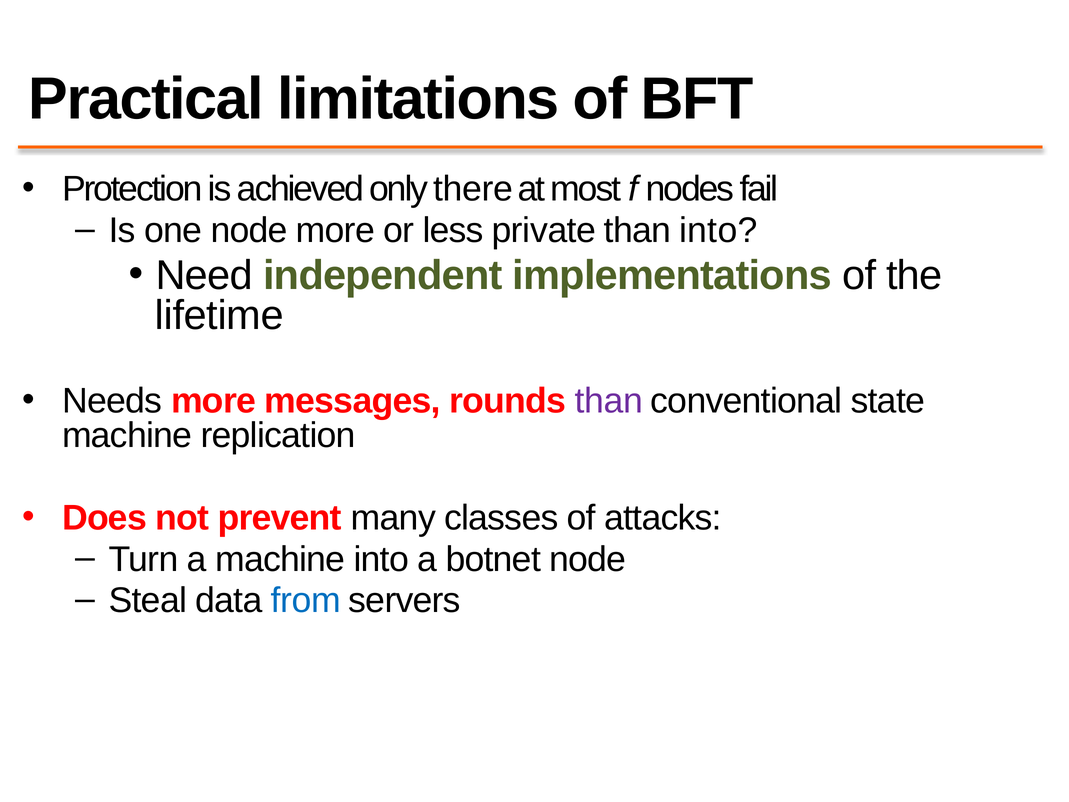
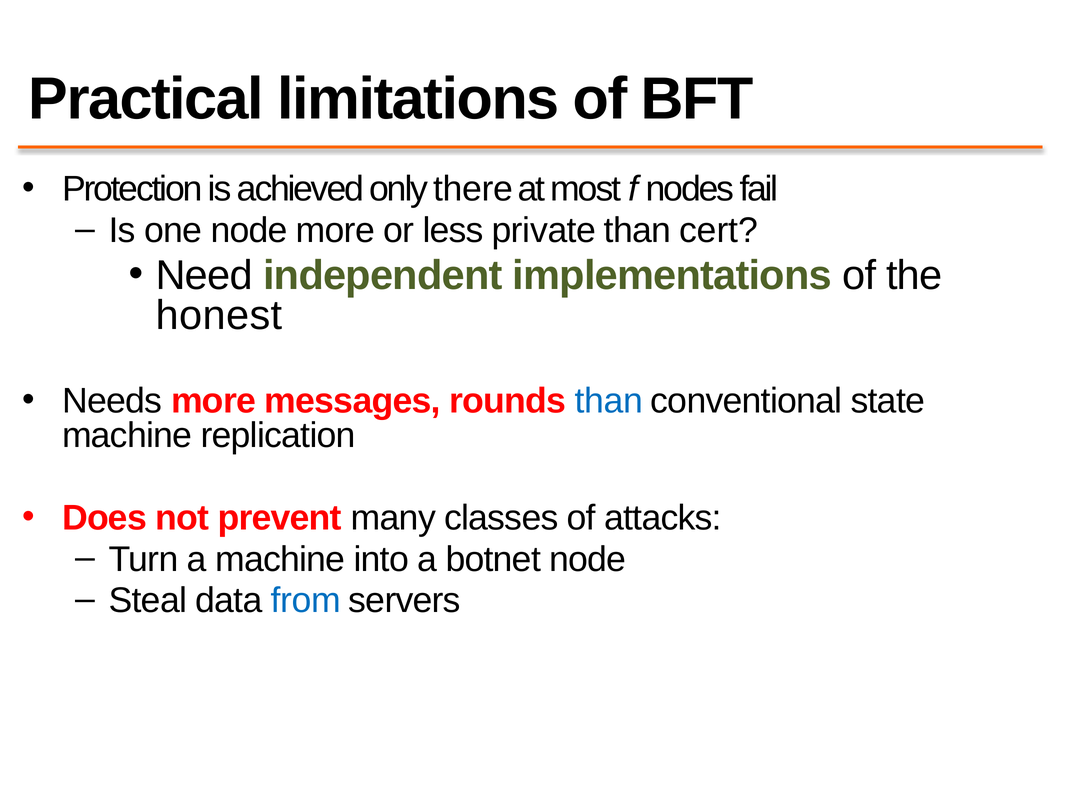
than into: into -> cert
lifetime: lifetime -> honest
than at (609, 401) colour: purple -> blue
